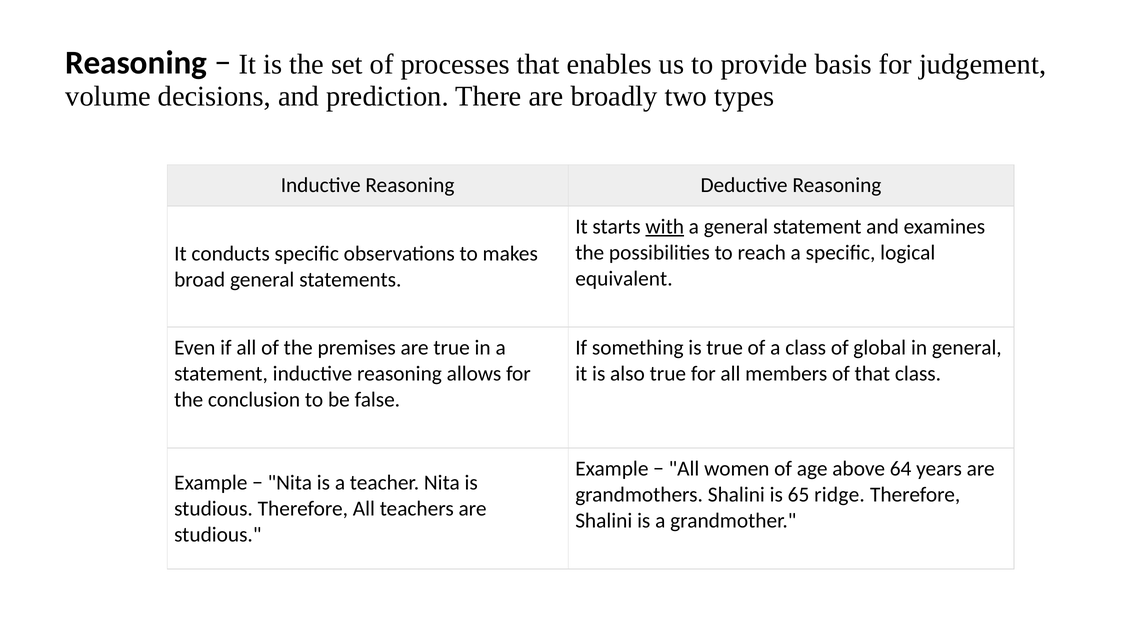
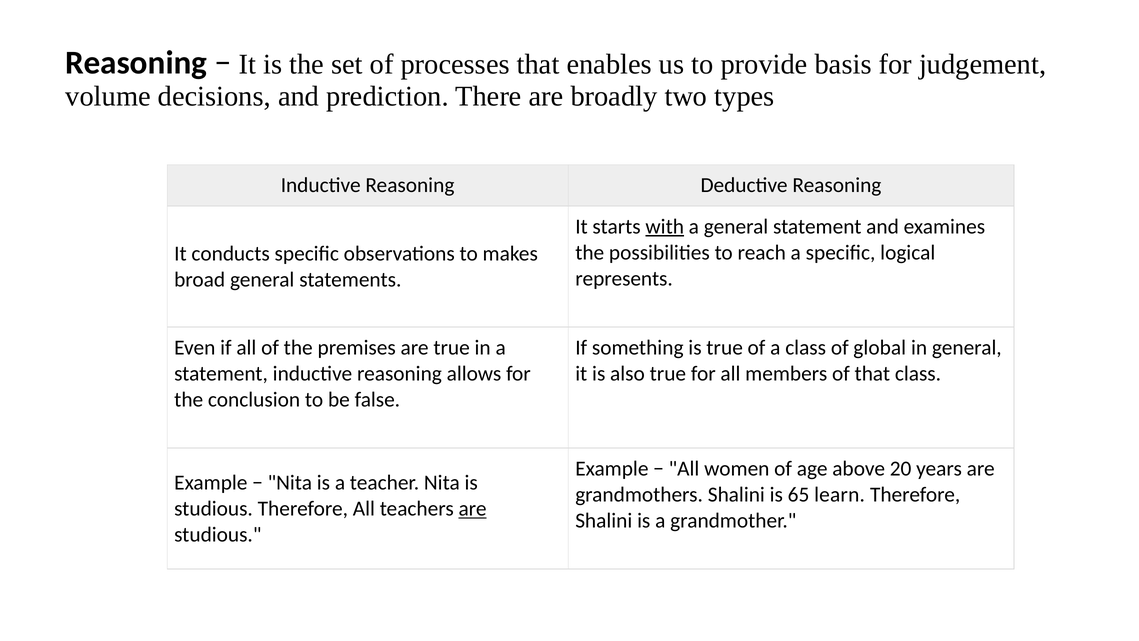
equivalent: equivalent -> represents
64: 64 -> 20
ridge: ridge -> learn
are at (473, 509) underline: none -> present
